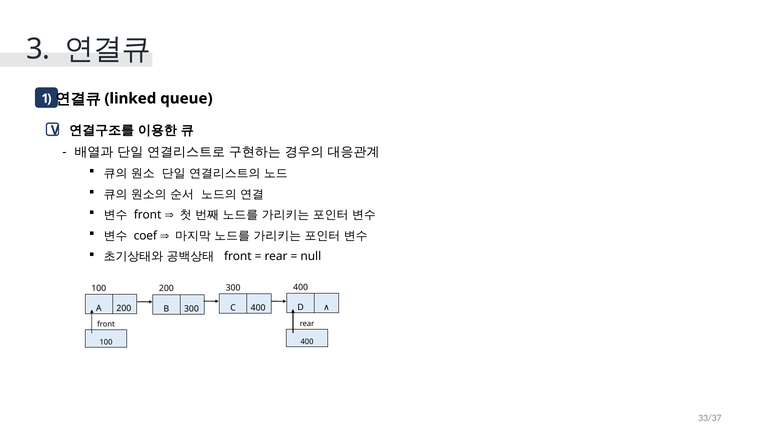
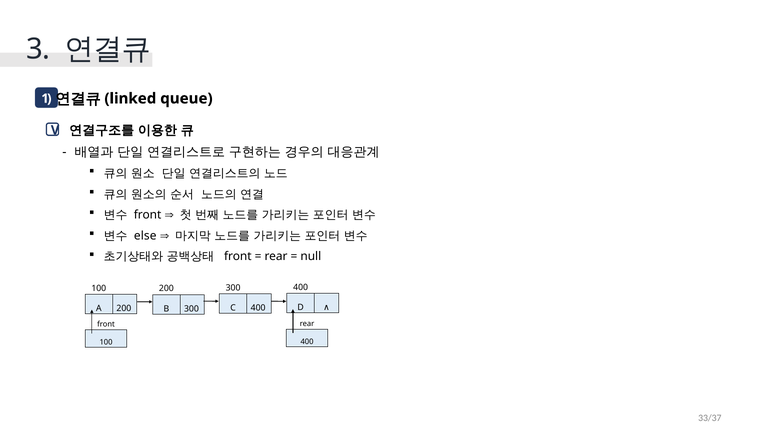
coef: coef -> else
